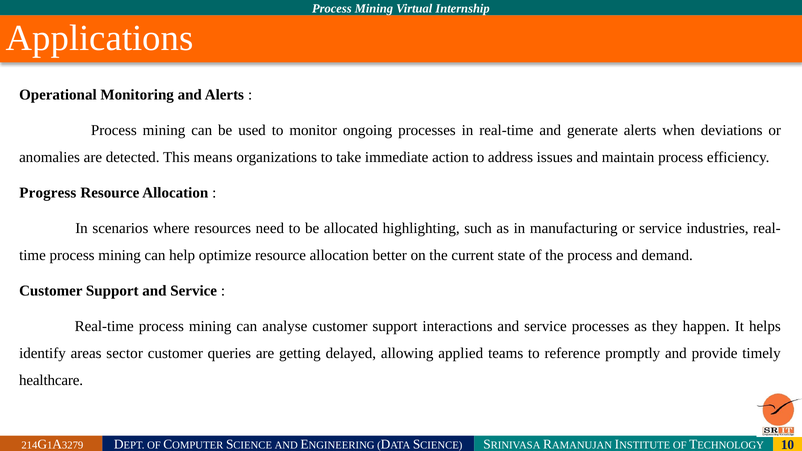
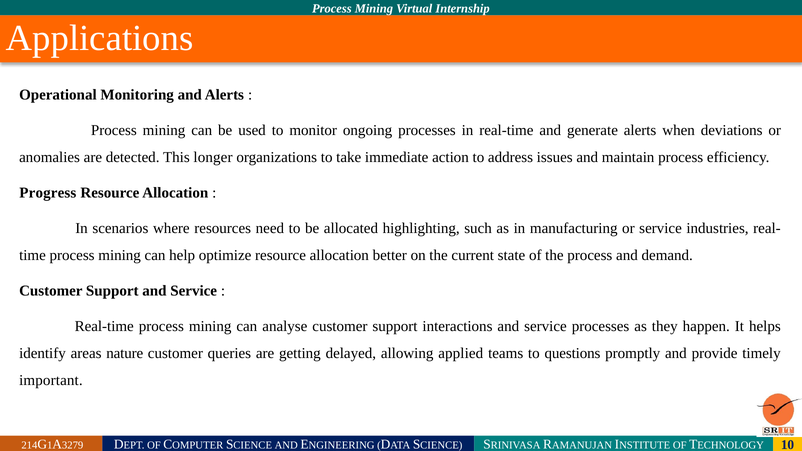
means: means -> longer
sector: sector -> nature
reference: reference -> questions
healthcare: healthcare -> important
